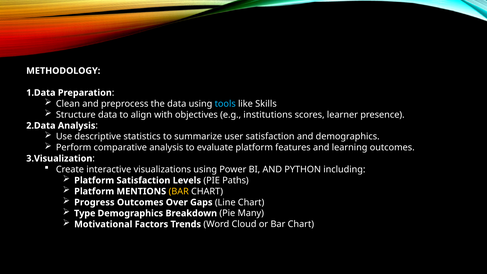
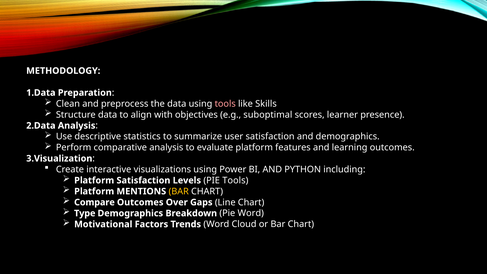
tools at (225, 104) colour: light blue -> pink
institutions: institutions -> suboptimal
PIE Paths: Paths -> Tools
Progress: Progress -> Compare
Pie Many: Many -> Word
